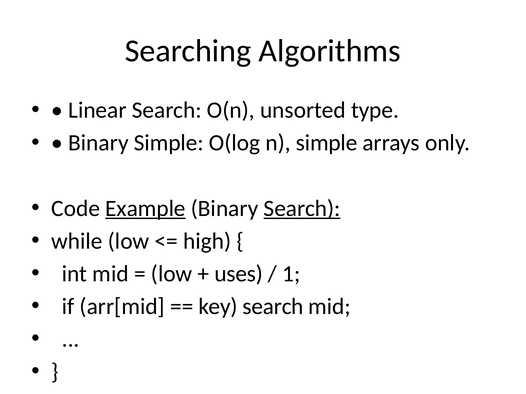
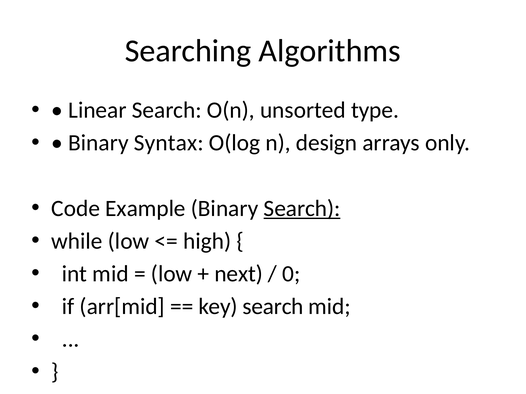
Binary Simple: Simple -> Syntax
n simple: simple -> design
Example underline: present -> none
uses: uses -> next
1: 1 -> 0
